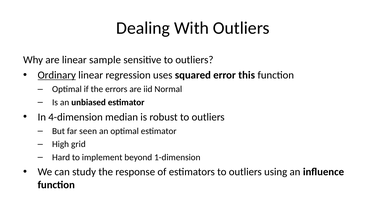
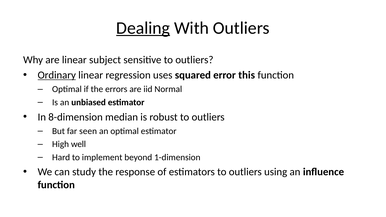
Dealing underline: none -> present
sample: sample -> subject
4-dimension: 4-dimension -> 8-dimension
grid: grid -> well
